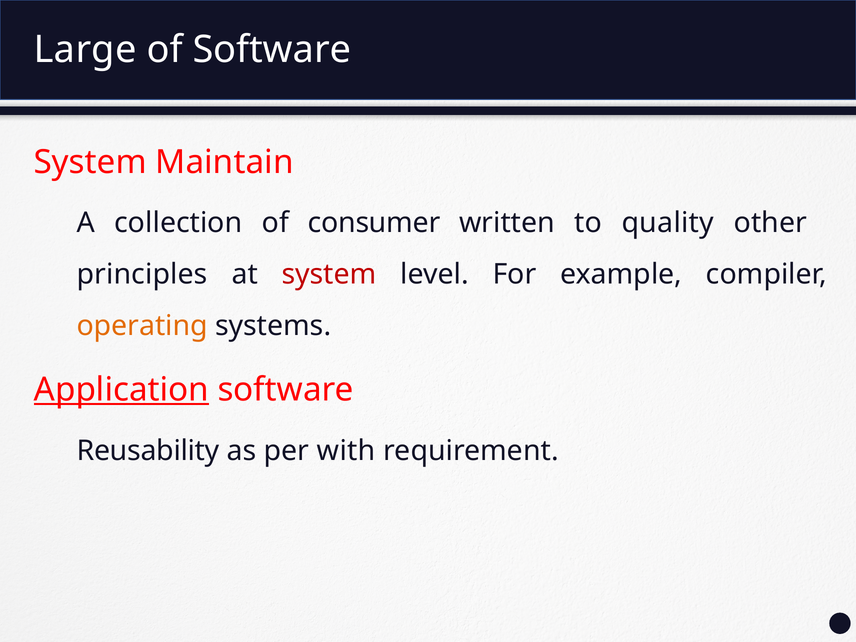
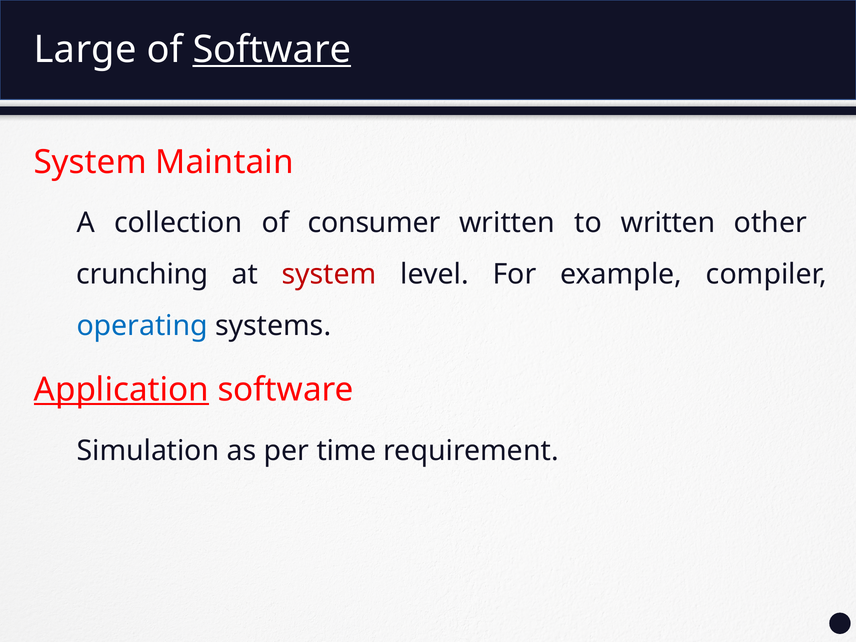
Software at (272, 50) underline: none -> present
to quality: quality -> written
principles: principles -> crunching
operating colour: orange -> blue
Reusability: Reusability -> Simulation
with: with -> time
